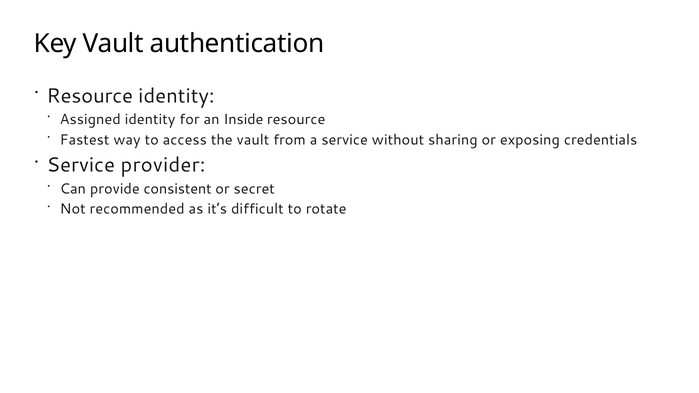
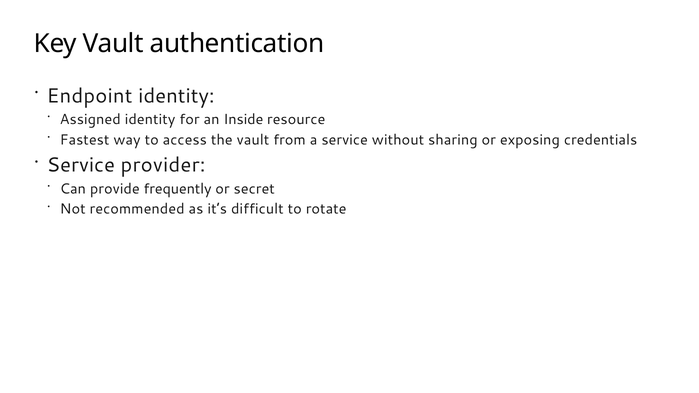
Resource at (90, 96): Resource -> Endpoint
consistent: consistent -> frequently
